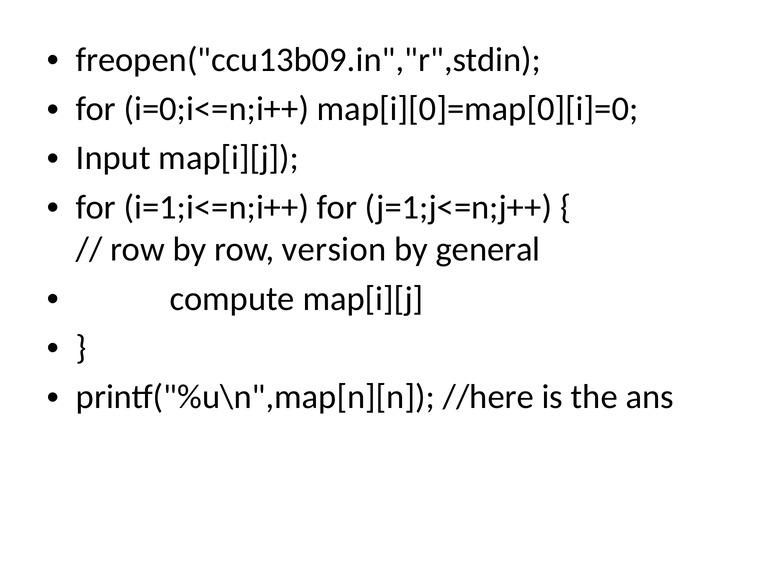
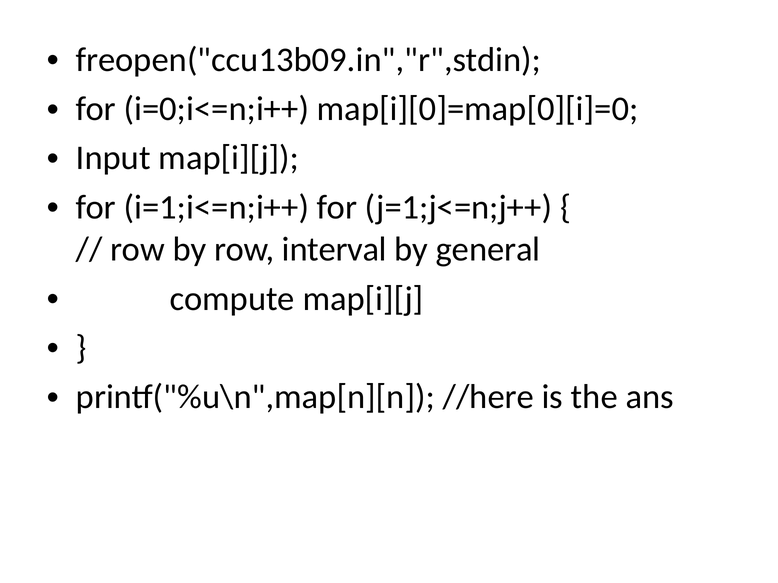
version: version -> interval
